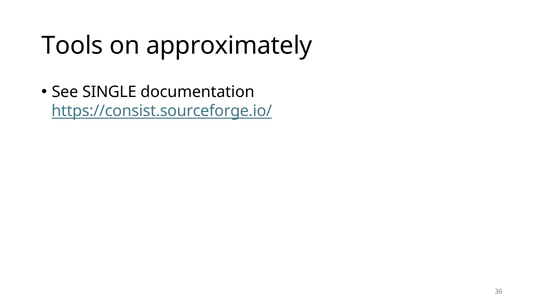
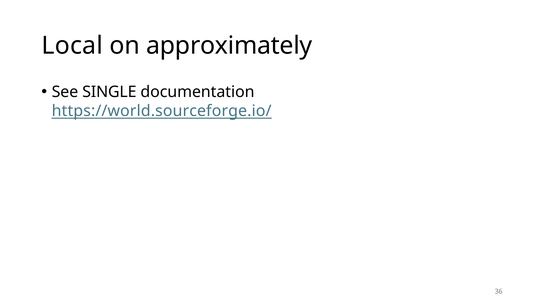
Tools: Tools -> Local
https://consist.sourceforge.io/: https://consist.sourceforge.io/ -> https://world.sourceforge.io/
